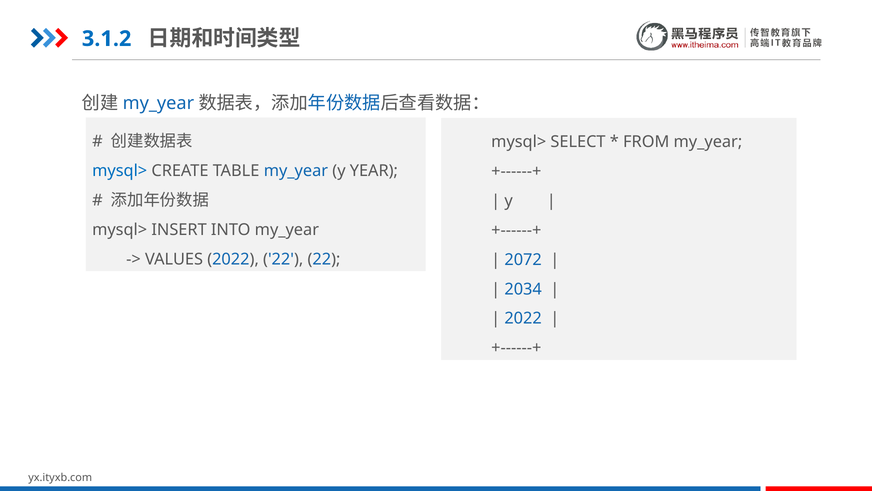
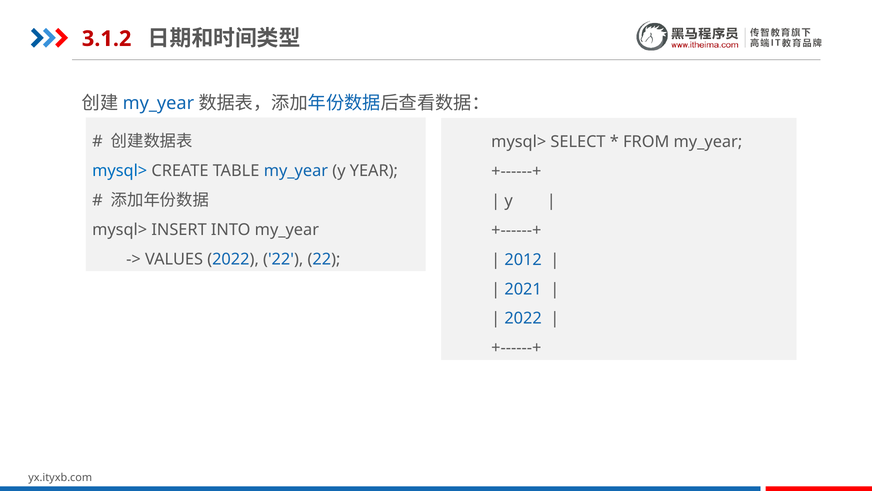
3.1.2 colour: blue -> red
2072: 2072 -> 2012
2034: 2034 -> 2021
